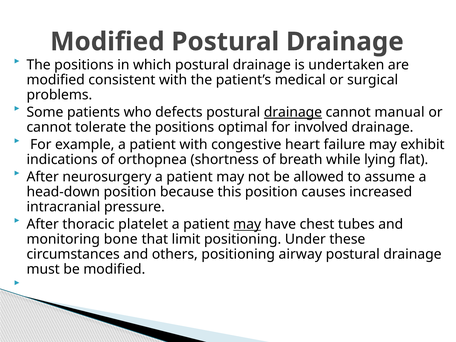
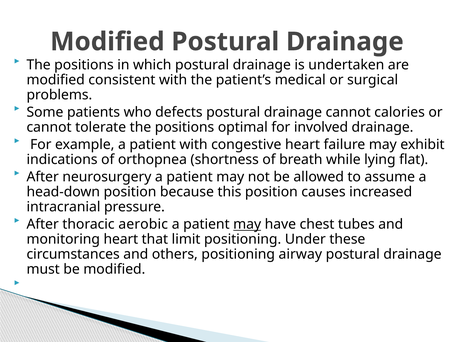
drainage at (293, 112) underline: present -> none
manual: manual -> calories
platelet: platelet -> aerobic
monitoring bone: bone -> heart
